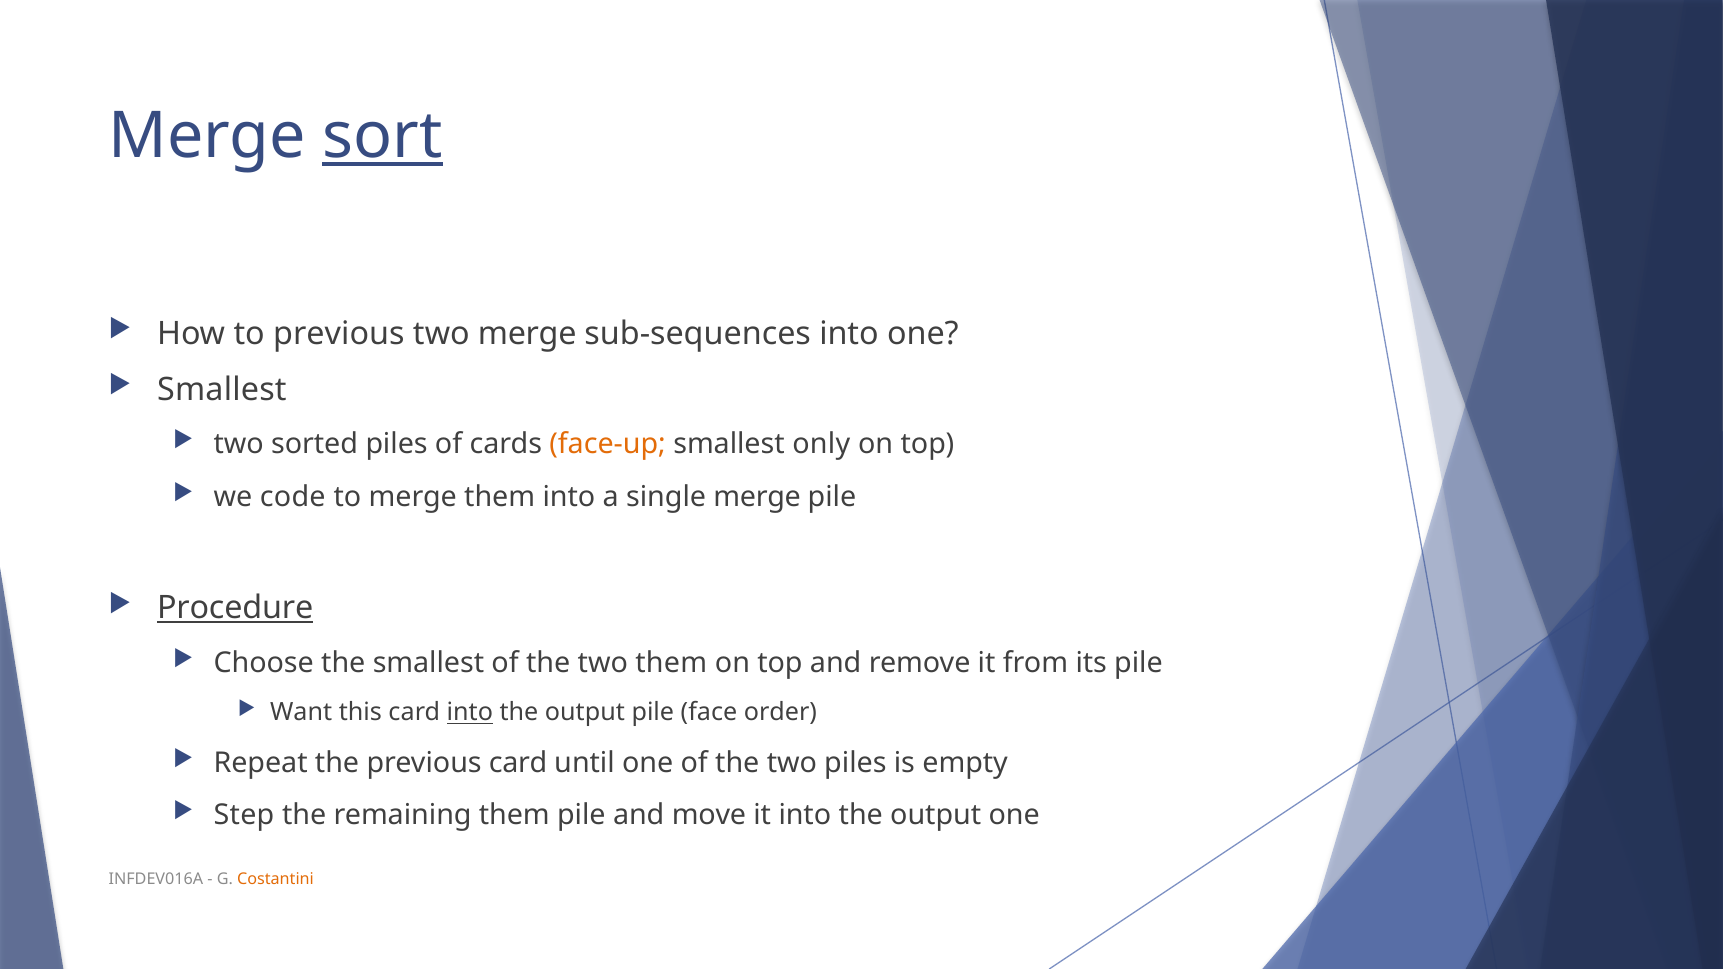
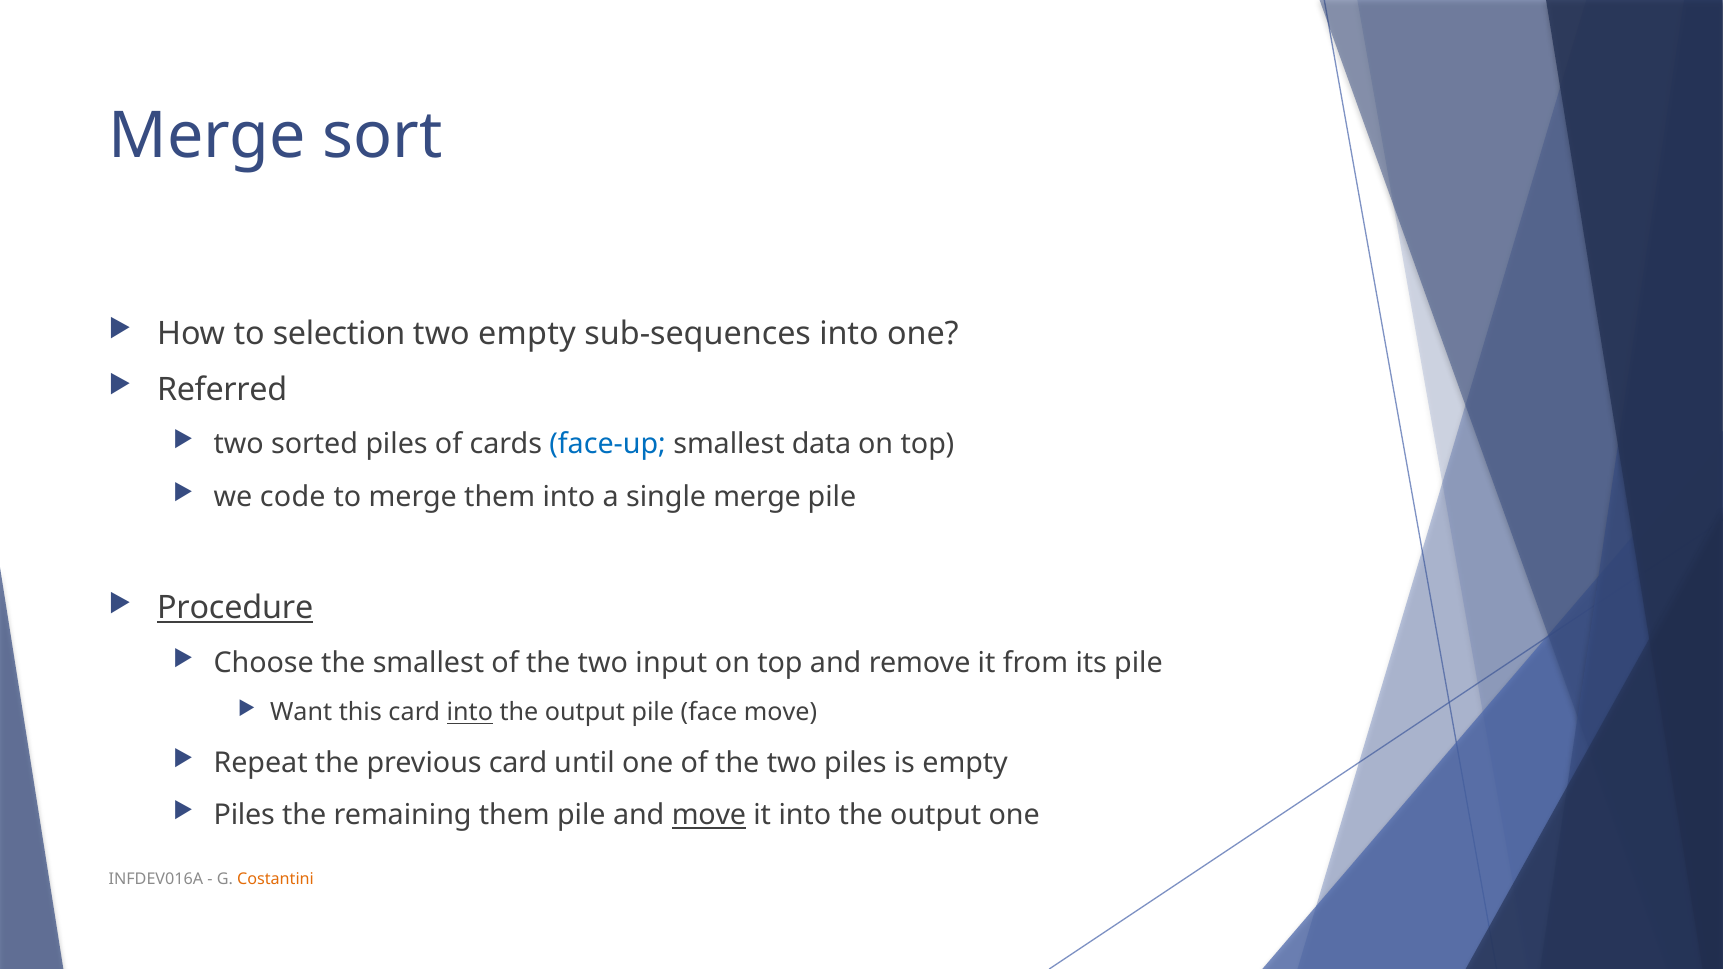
sort underline: present -> none
to previous: previous -> selection
two merge: merge -> empty
Smallest at (222, 390): Smallest -> Referred
face-up colour: orange -> blue
only: only -> data
two them: them -> input
face order: order -> move
Step at (244, 816): Step -> Piles
move at (709, 816) underline: none -> present
